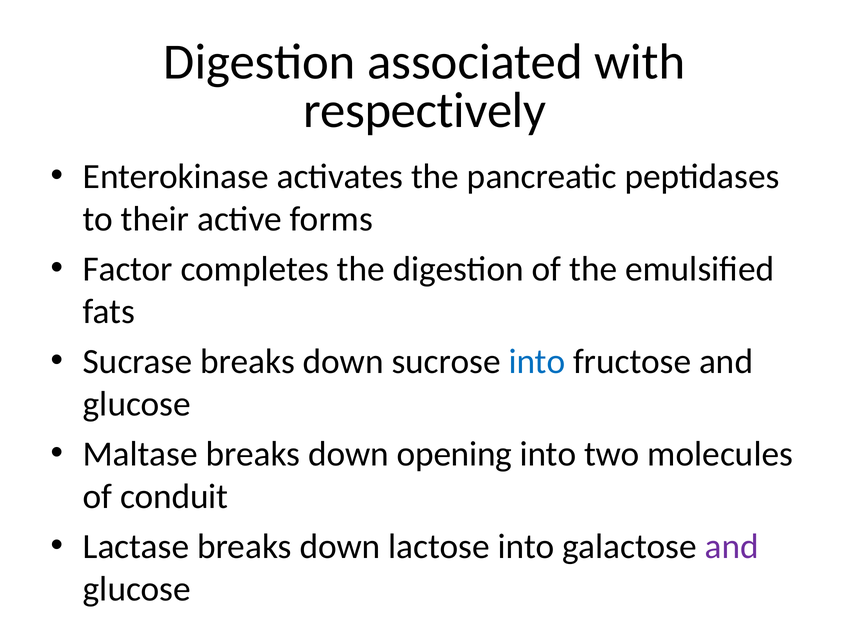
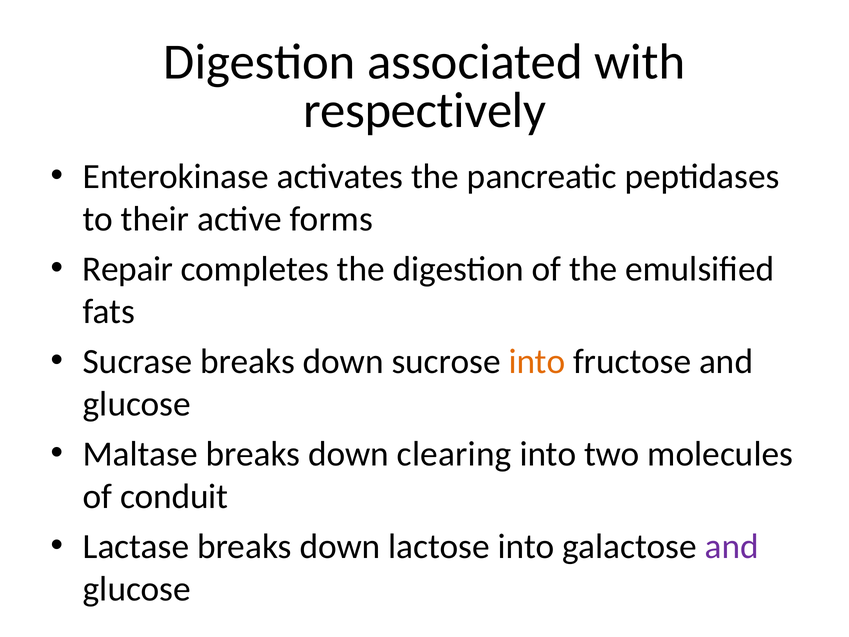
Factor: Factor -> Repair
into at (537, 361) colour: blue -> orange
opening: opening -> clearing
